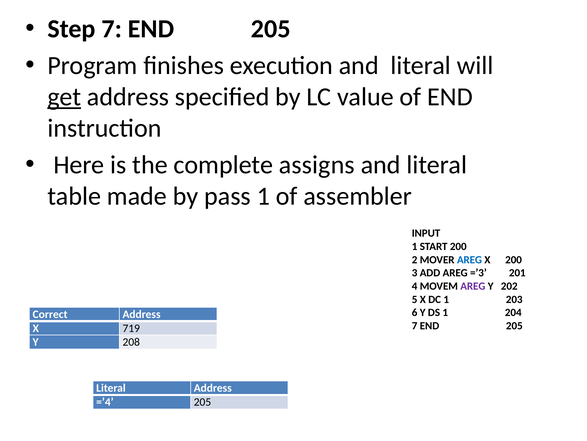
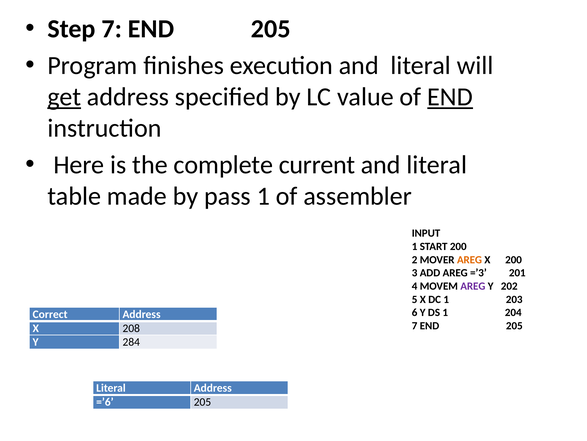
END at (450, 97) underline: none -> present
assigns: assigns -> current
AREG at (469, 259) colour: blue -> orange
719: 719 -> 208
208: 208 -> 284
=’4: =’4 -> =’6
